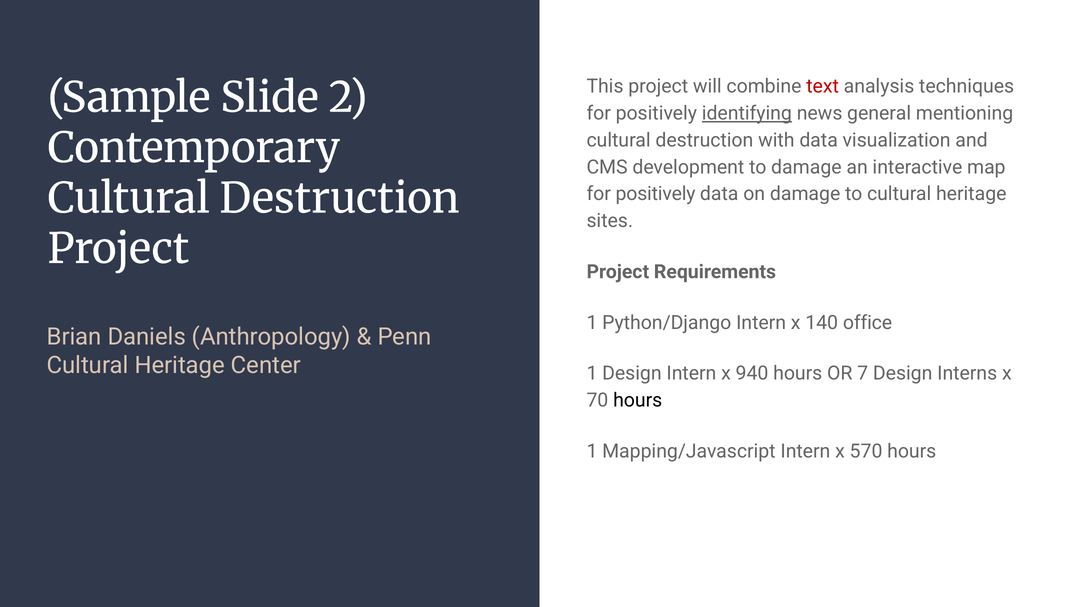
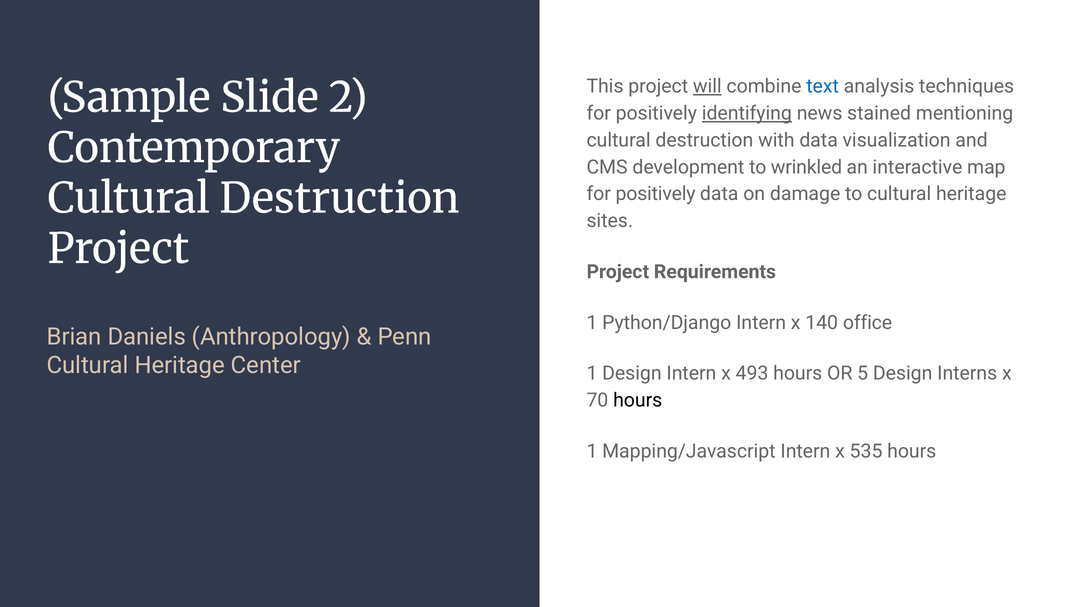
will underline: none -> present
text colour: red -> blue
general: general -> stained
to damage: damage -> wrinkled
940: 940 -> 493
7: 7 -> 5
570: 570 -> 535
